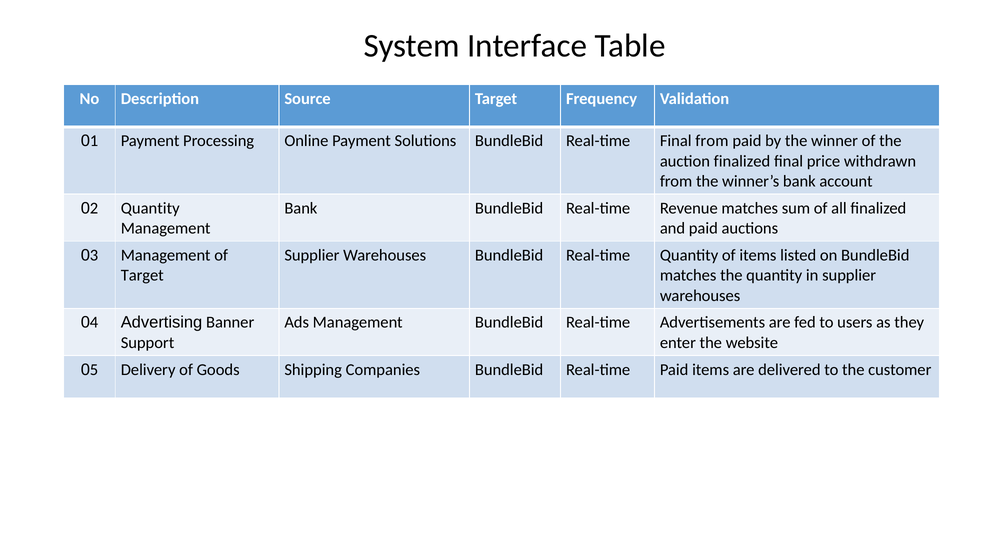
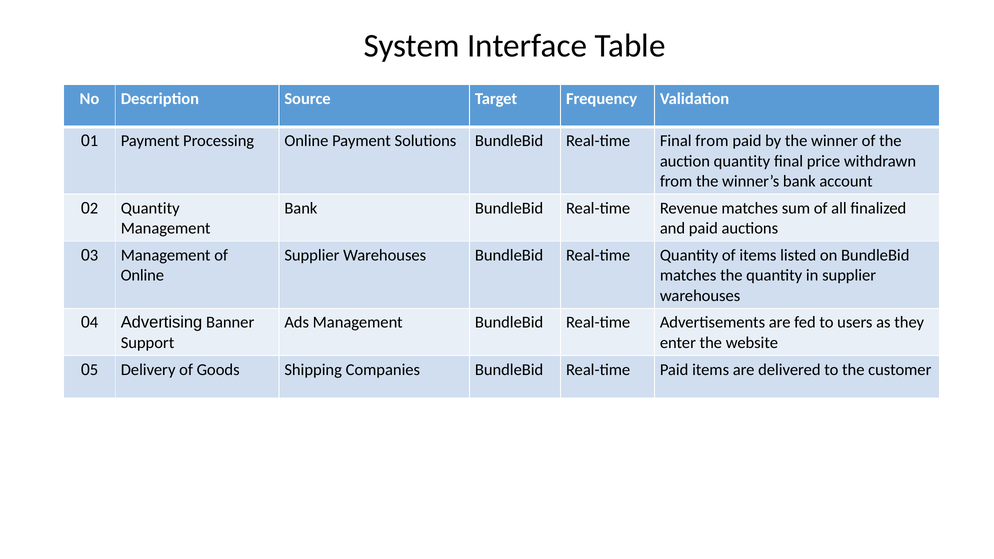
auction finalized: finalized -> quantity
Target at (142, 276): Target -> Online
